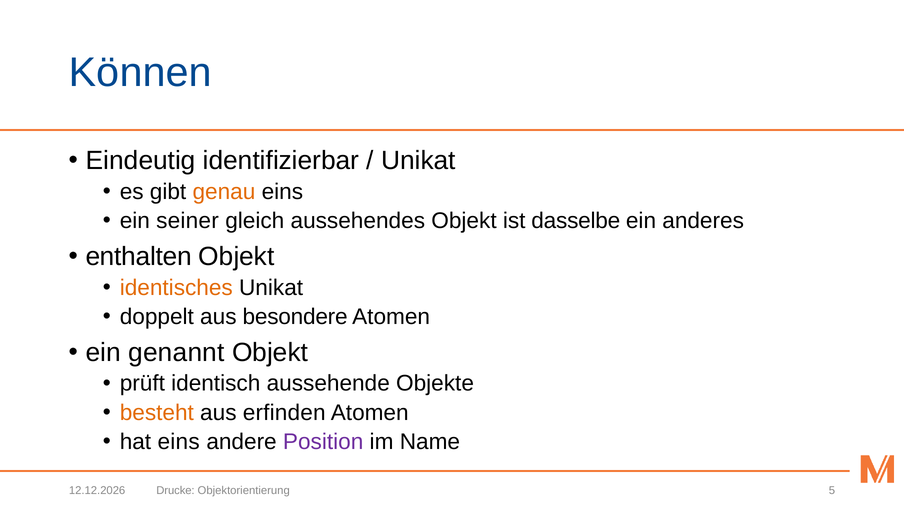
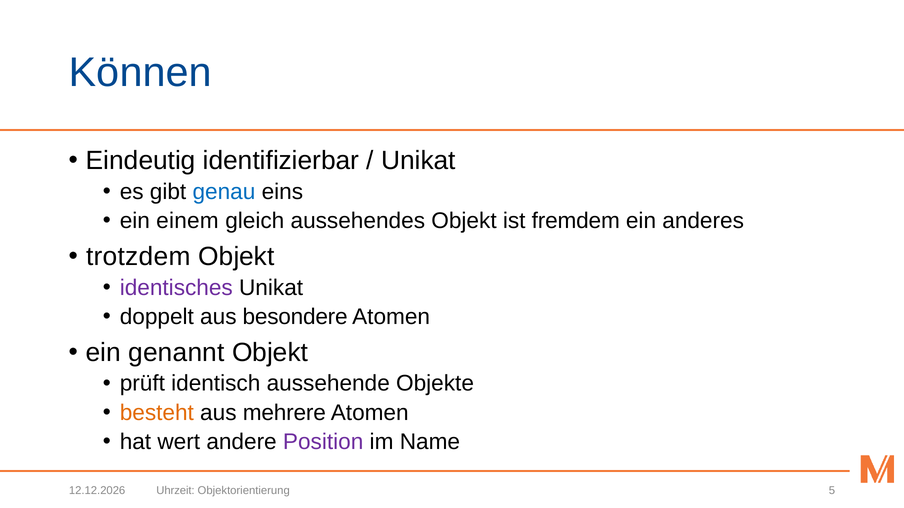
genau colour: orange -> blue
seiner: seiner -> einem
dasselbe: dasselbe -> fremdem
enthalten: enthalten -> trotzdem
identisches colour: orange -> purple
erfinden: erfinden -> mehrere
hat eins: eins -> wert
Drucke: Drucke -> Uhrzeit
